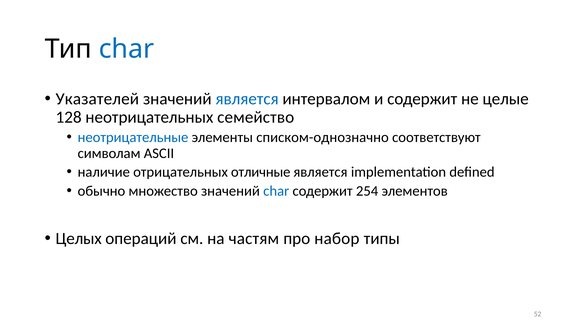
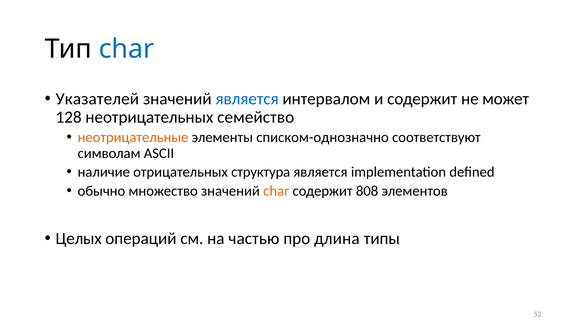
целые: целые -> может
неотрицательные colour: blue -> orange
отличные: отличные -> структура
char at (276, 191) colour: blue -> orange
254: 254 -> 808
частям: частям -> частью
набор: набор -> длина
